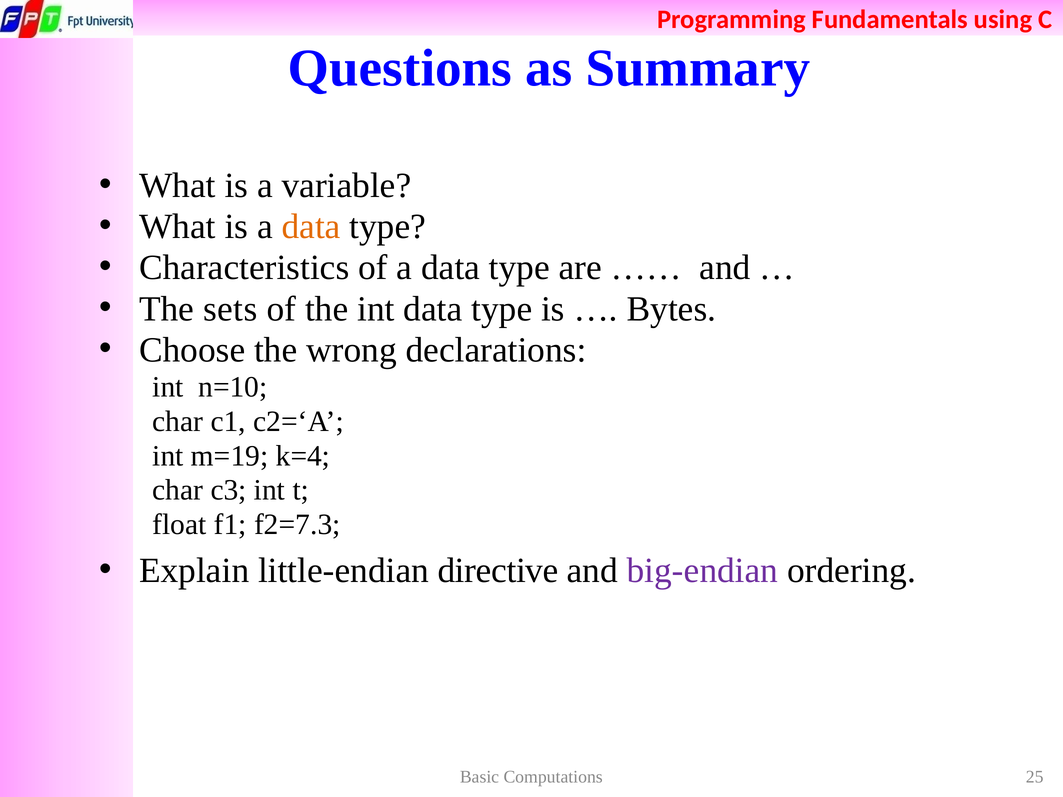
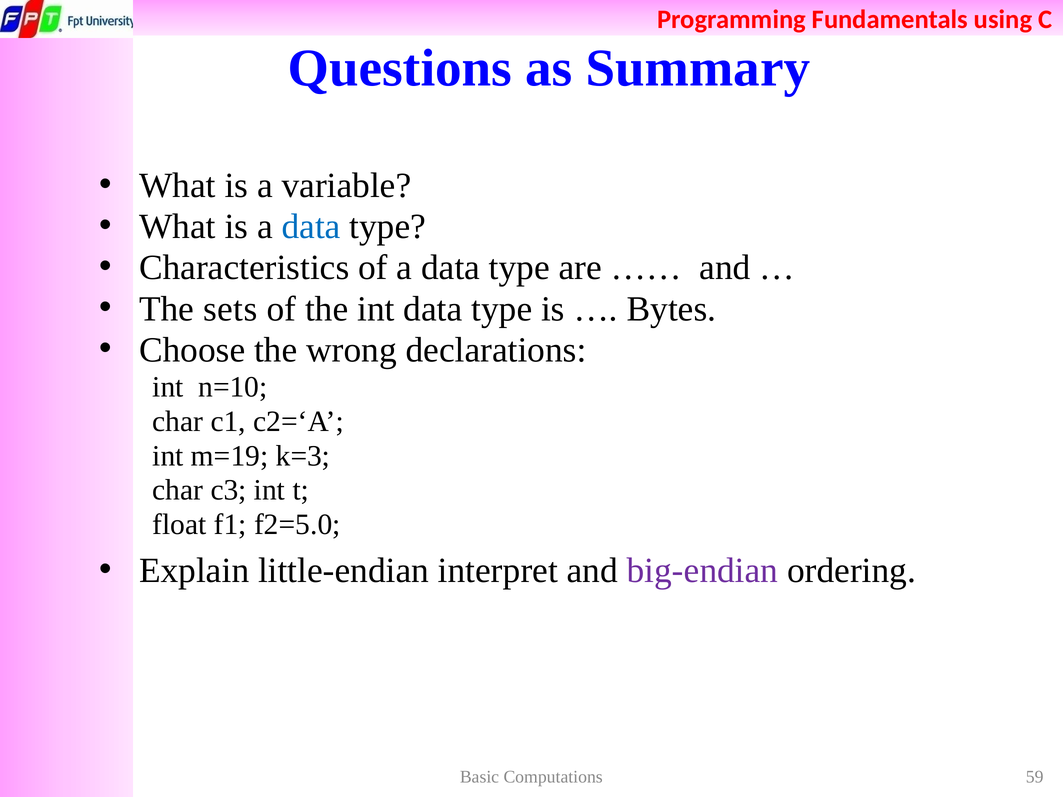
data at (311, 227) colour: orange -> blue
k=4: k=4 -> k=3
f2=7.3: f2=7.3 -> f2=5.0
directive: directive -> interpret
25: 25 -> 59
